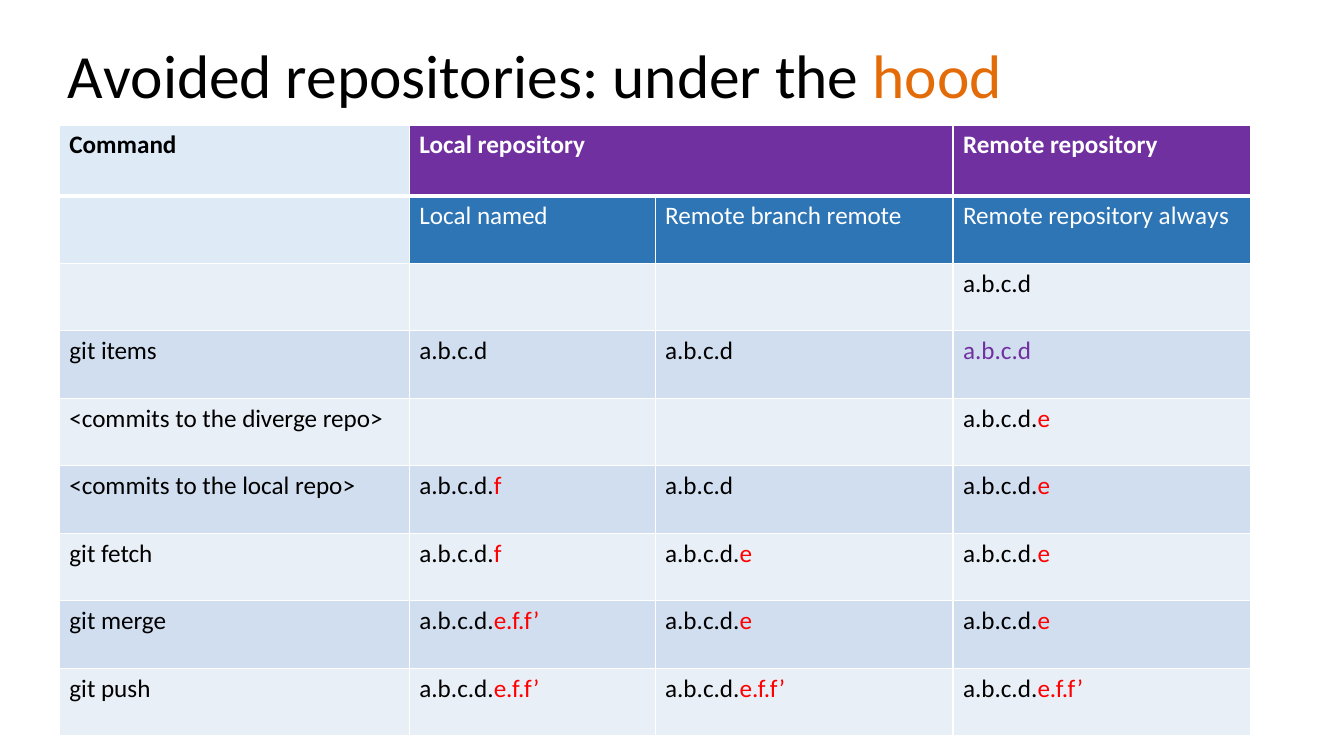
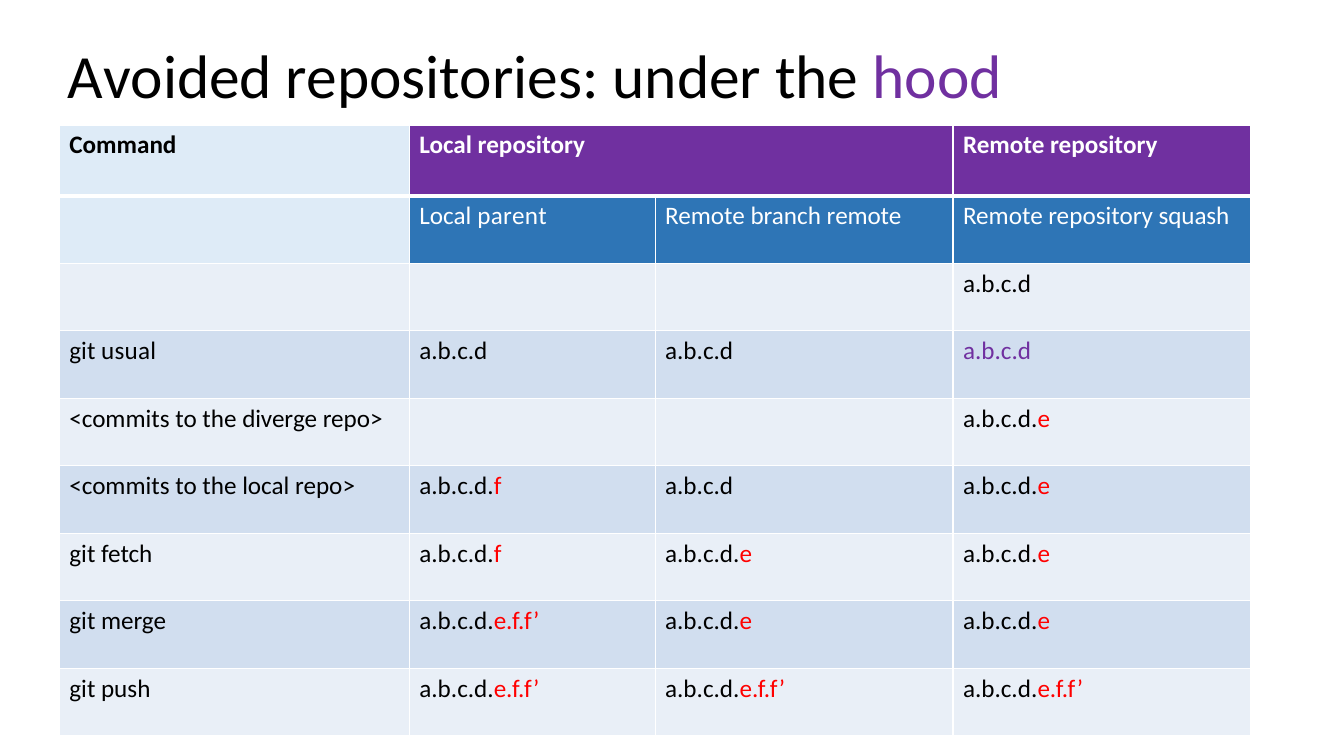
hood colour: orange -> purple
named: named -> parent
always: always -> squash
items: items -> usual
